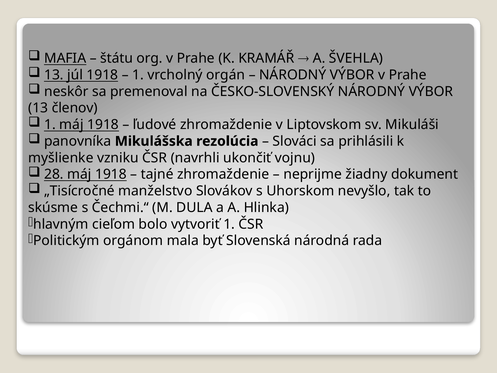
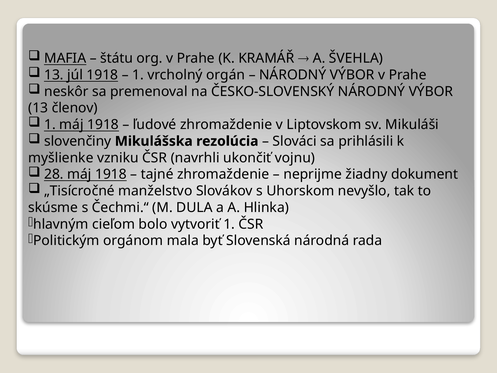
panovníka: panovníka -> slovenčiny
